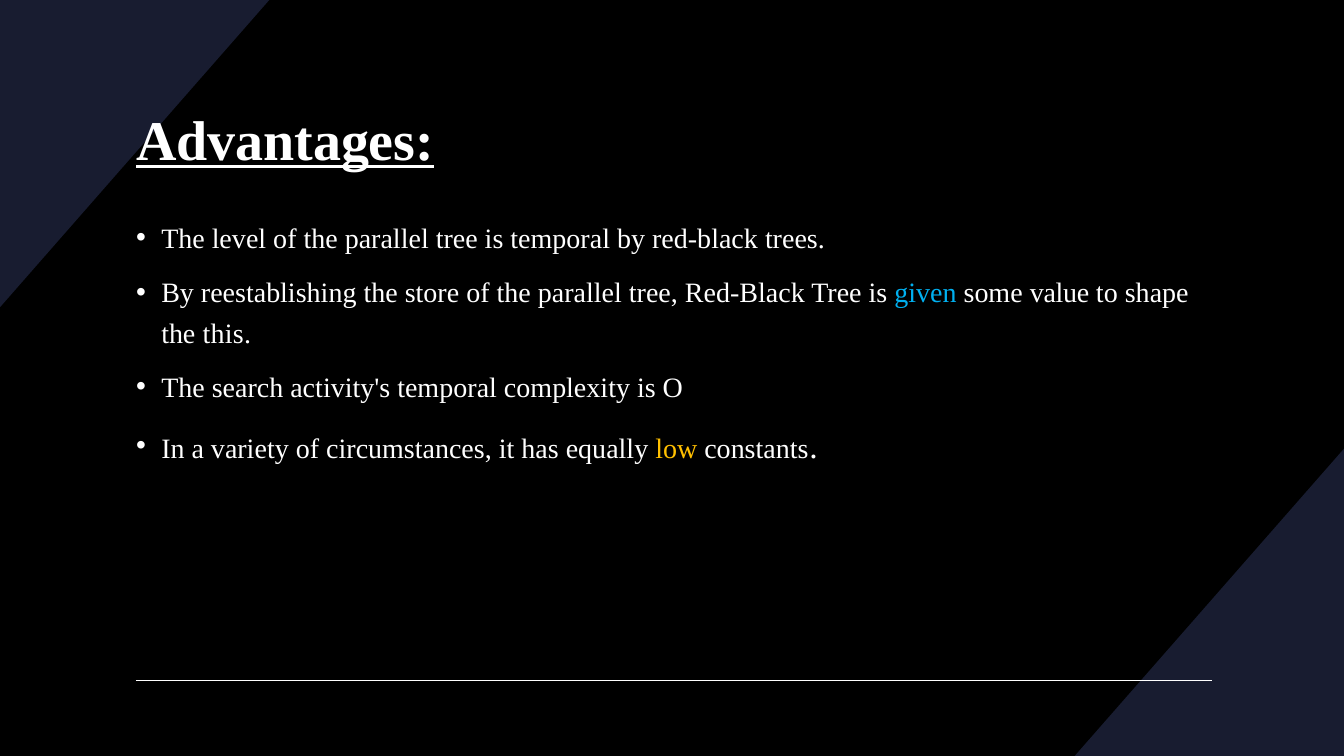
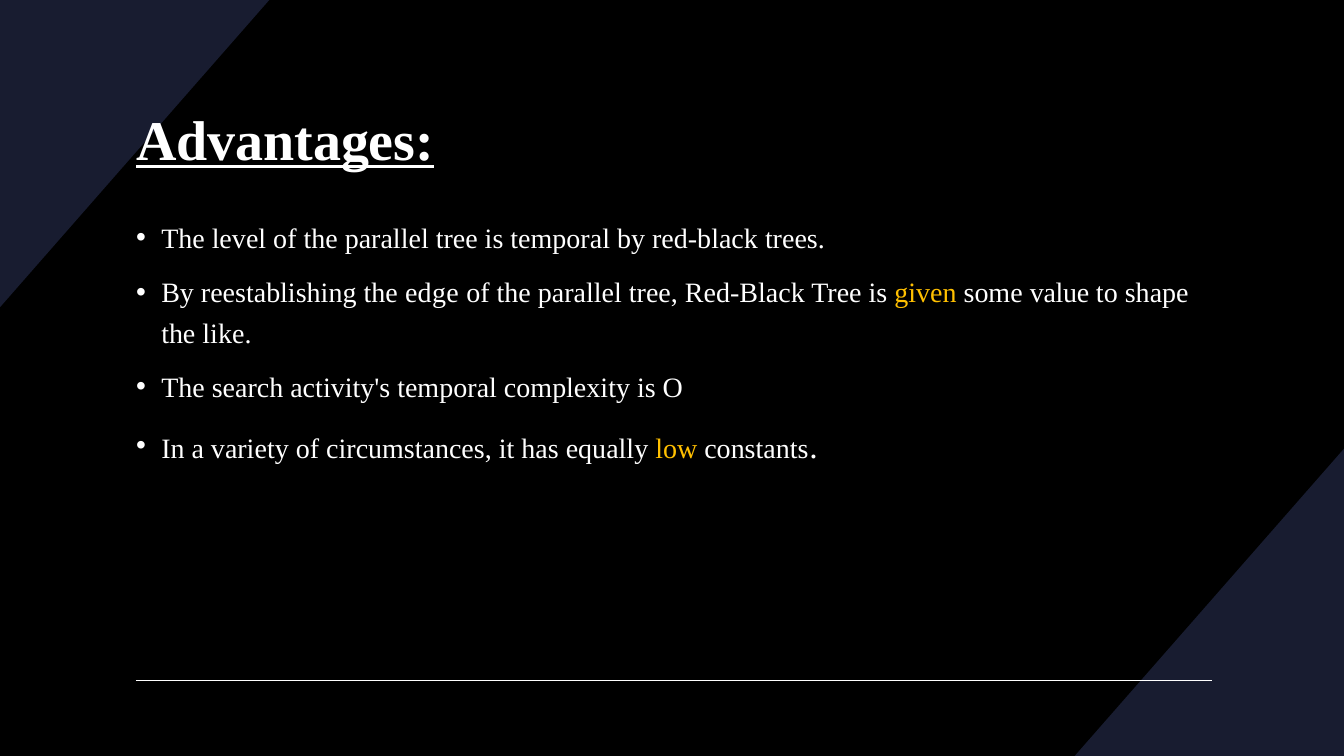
store: store -> edge
given colour: light blue -> yellow
this: this -> like
